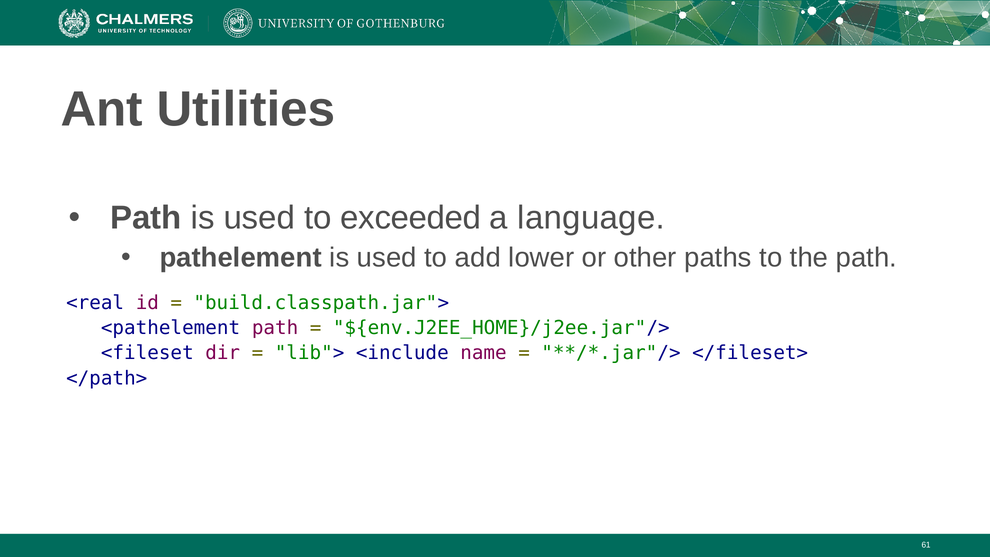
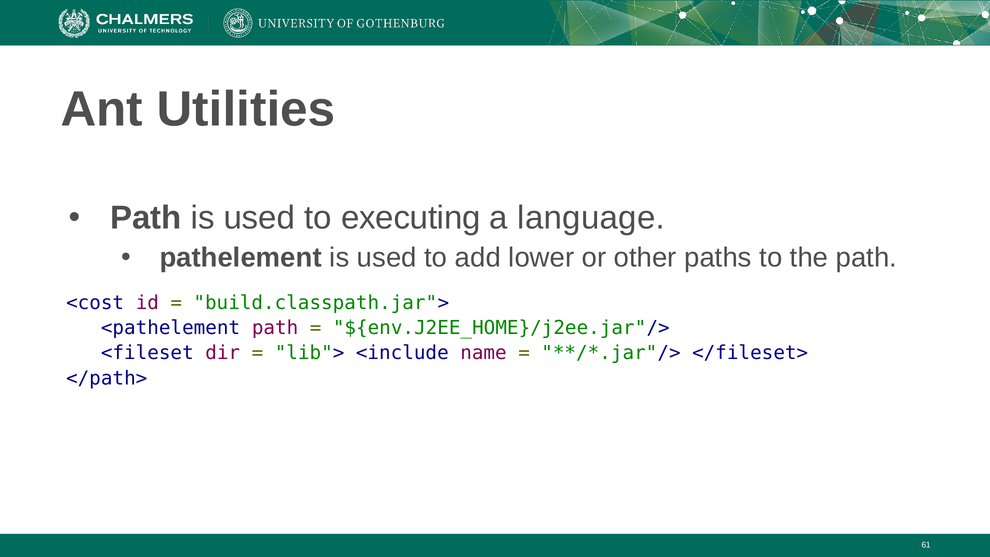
exceeded: exceeded -> executing
<real: <real -> <cost
